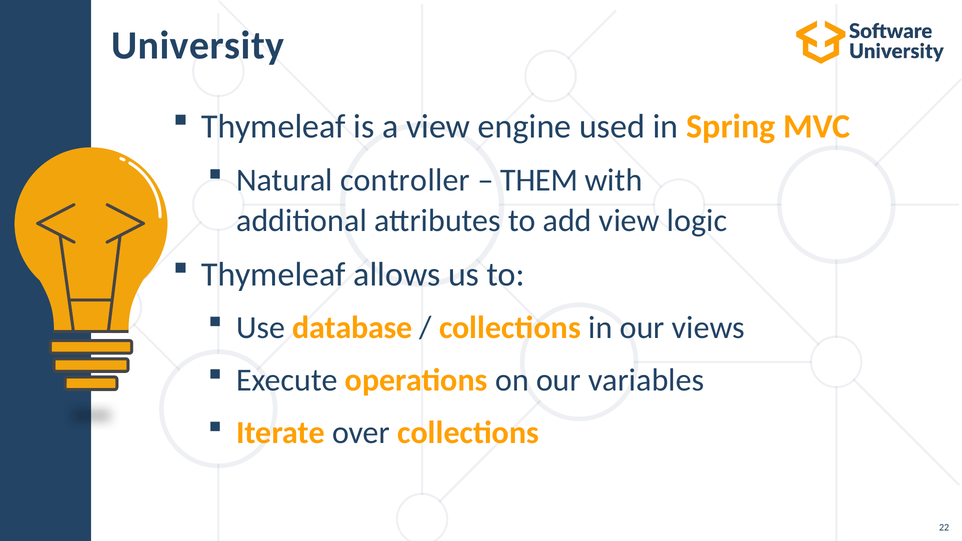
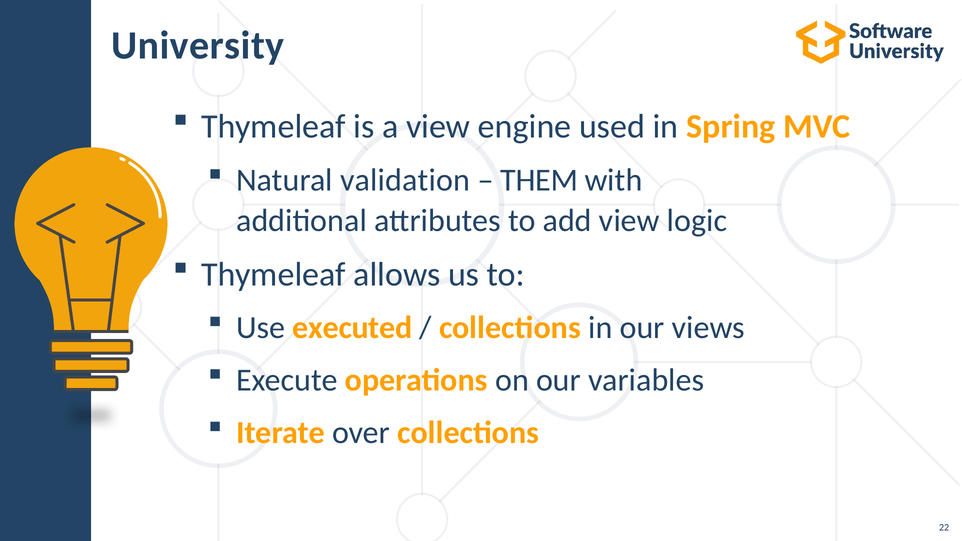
controller: controller -> validation
database: database -> executed
